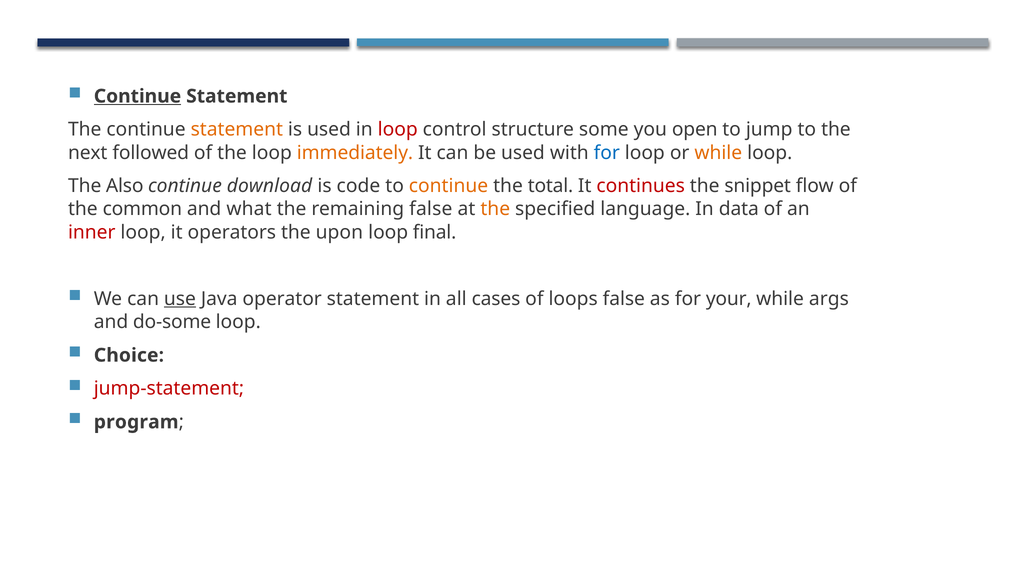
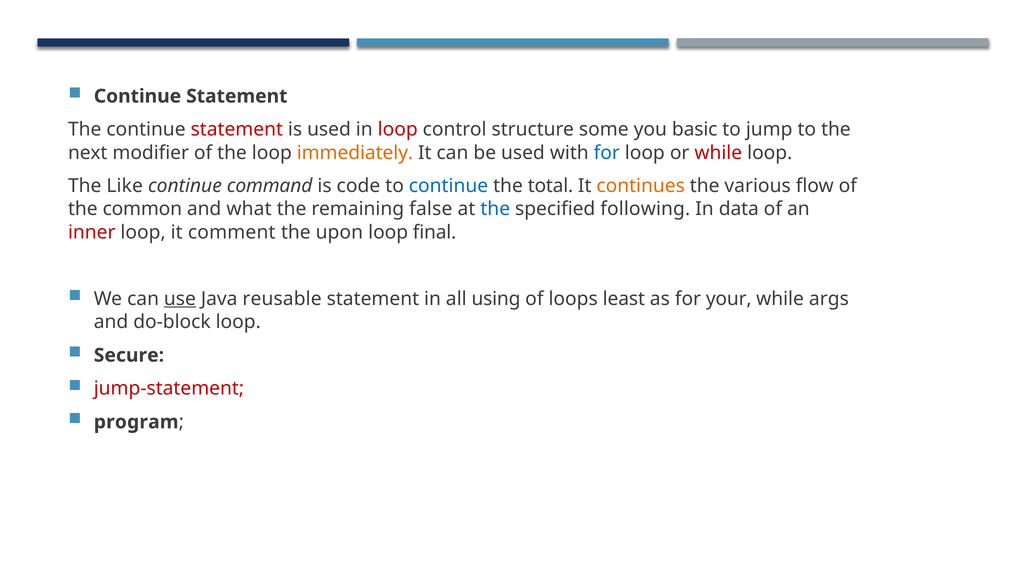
Continue at (137, 96) underline: present -> none
statement at (237, 130) colour: orange -> red
open: open -> basic
followed: followed -> modifier
while at (718, 153) colour: orange -> red
Also: Also -> Like
download: download -> command
continue at (448, 186) colour: orange -> blue
continues colour: red -> orange
snippet: snippet -> various
the at (495, 209) colour: orange -> blue
language: language -> following
operators: operators -> comment
operator: operator -> reusable
cases: cases -> using
loops false: false -> least
do-some: do-some -> do-block
Choice: Choice -> Secure
